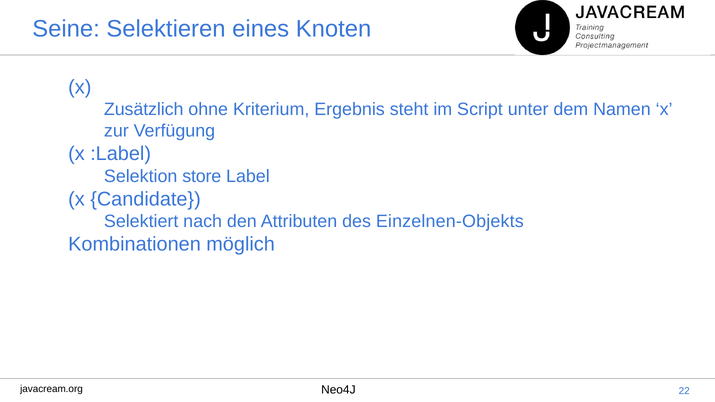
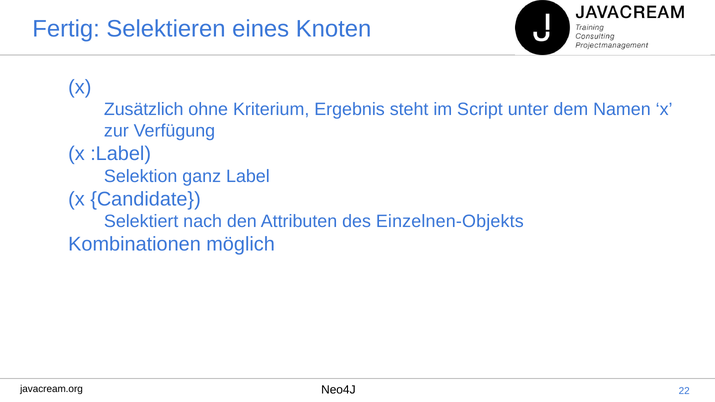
Seine: Seine -> Fertig
store: store -> ganz
